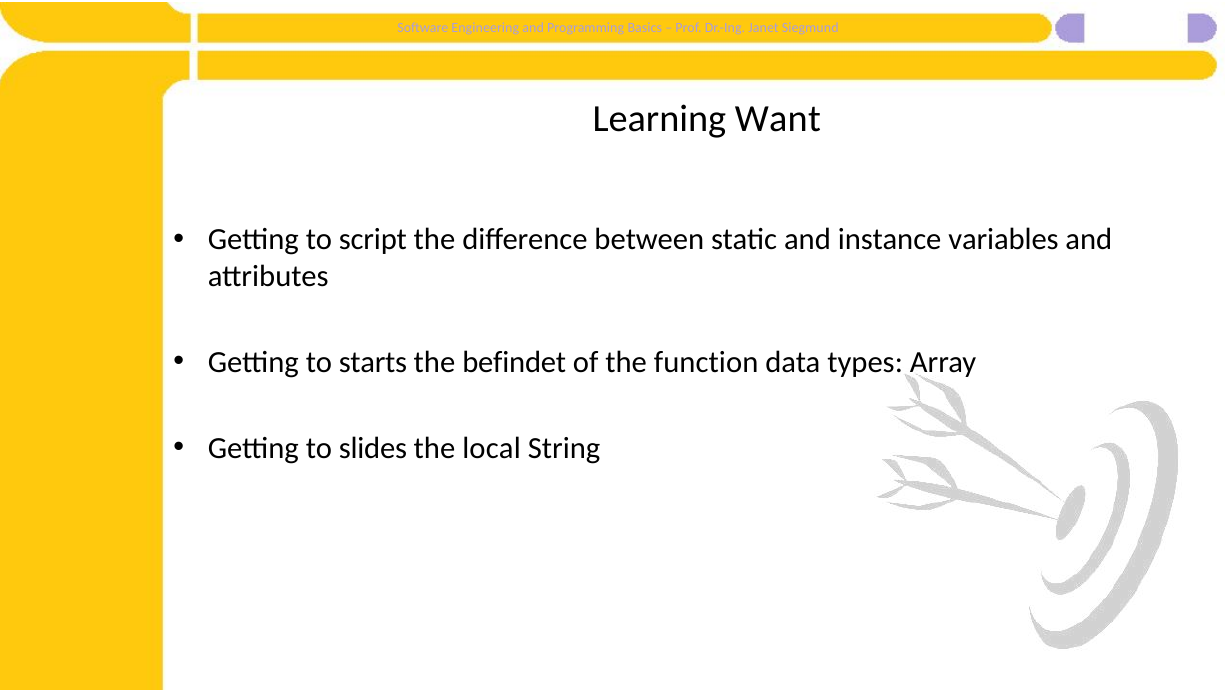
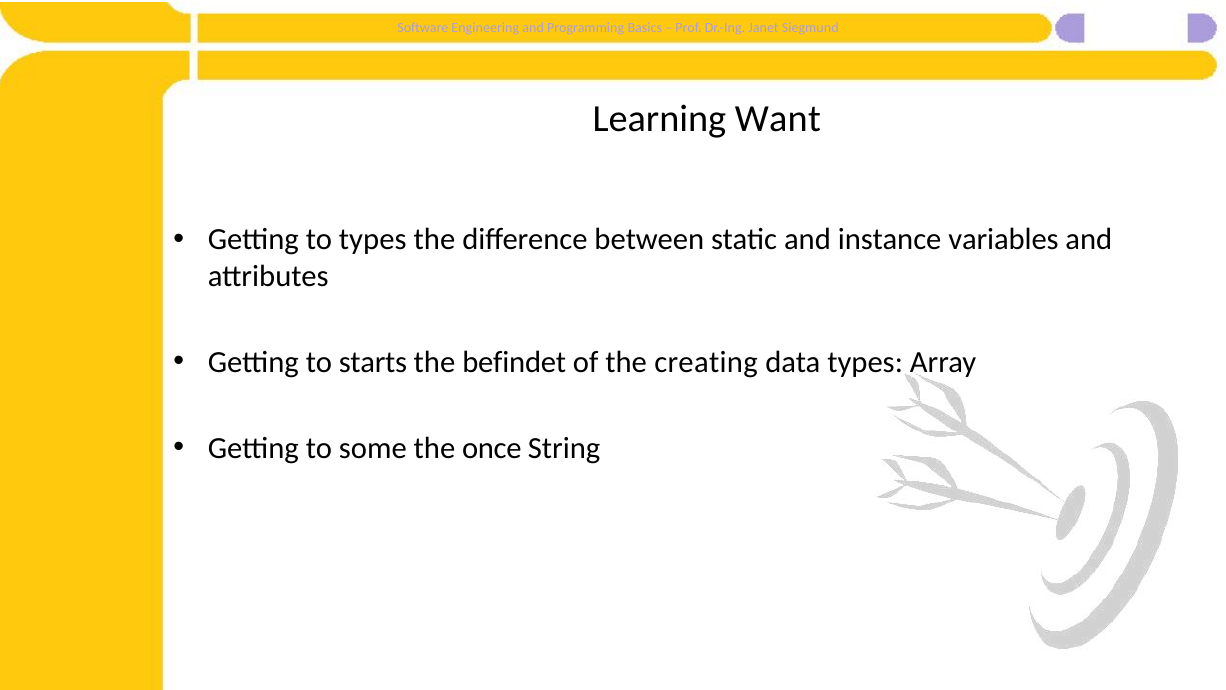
to script: script -> types
function: function -> creating
slides: slides -> some
local: local -> once
